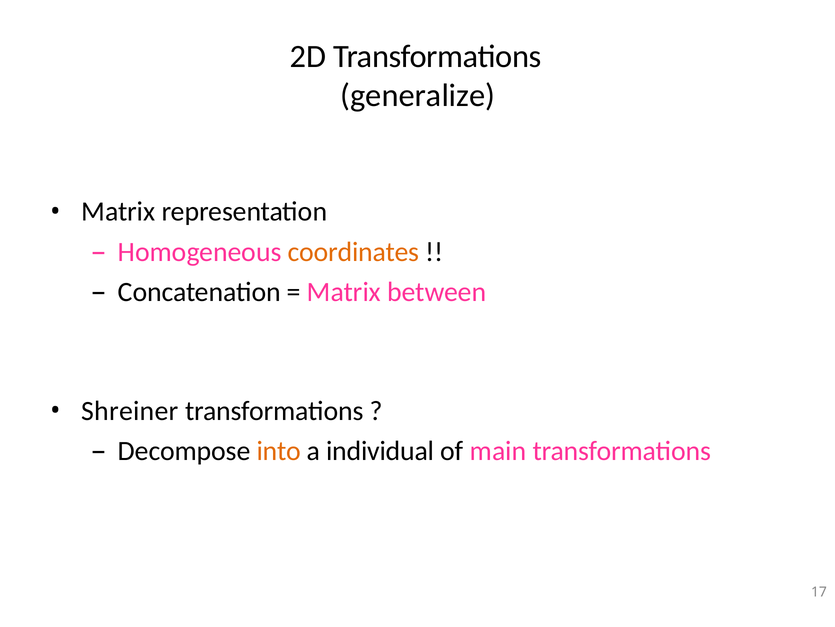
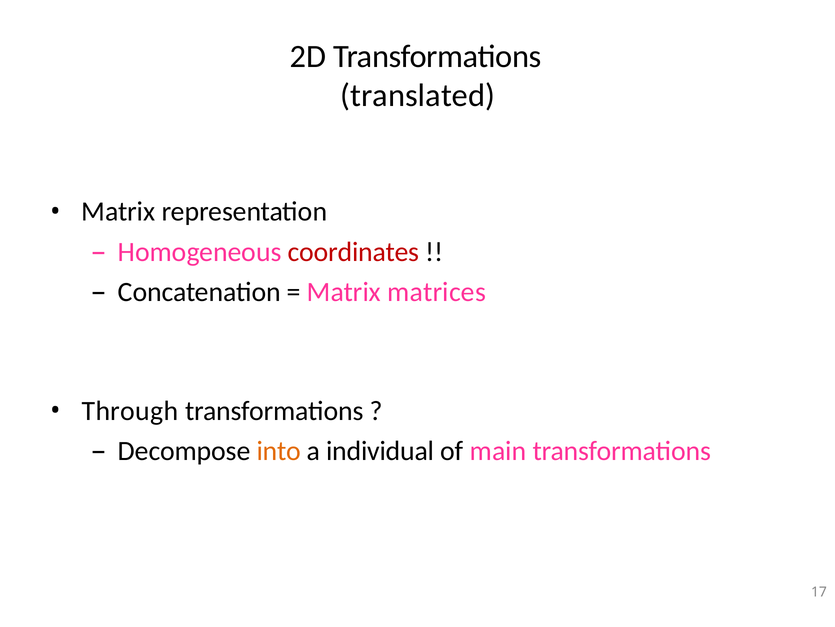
generalize: generalize -> translated
coordinates colour: orange -> red
between: between -> matrices
Shreiner: Shreiner -> Through
